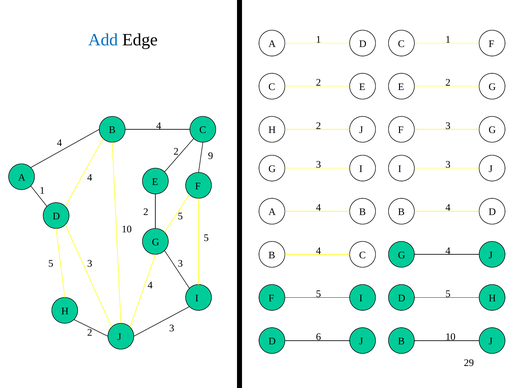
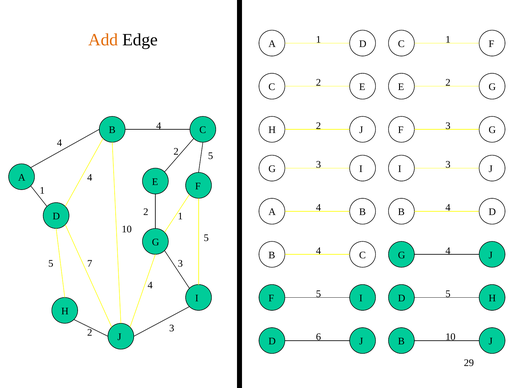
Add colour: blue -> orange
9 at (211, 156): 9 -> 5
5 at (180, 216): 5 -> 1
3 at (90, 264): 3 -> 7
